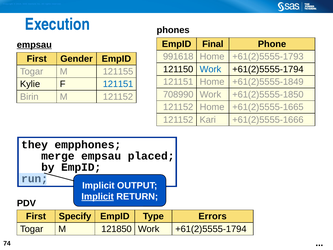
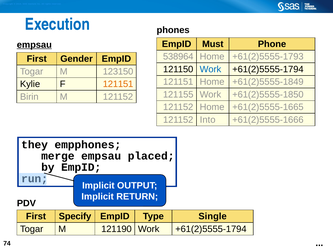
Final: Final -> Must
991618: 991618 -> 538964
121155: 121155 -> 123150
121151 at (118, 84) colour: blue -> orange
708990: 708990 -> 121155
Kari: Kari -> Into
Implicit at (98, 196) underline: present -> none
Errors: Errors -> Single
121850: 121850 -> 121190
